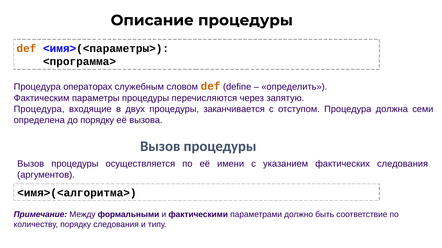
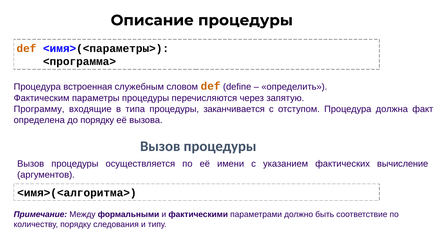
операторах: операторах -> встроенная
Процедура at (39, 109): Процедура -> Программу
двух: двух -> типа
семи: семи -> факт
фактических следования: следования -> вычисление
